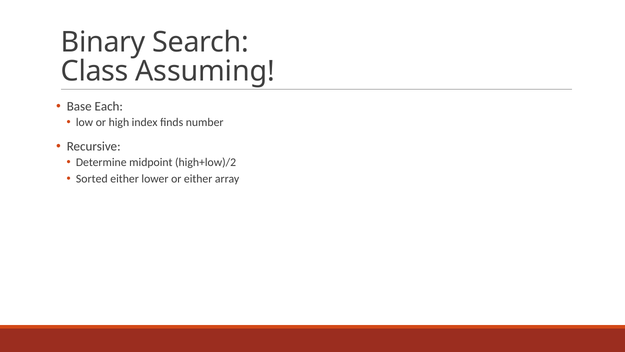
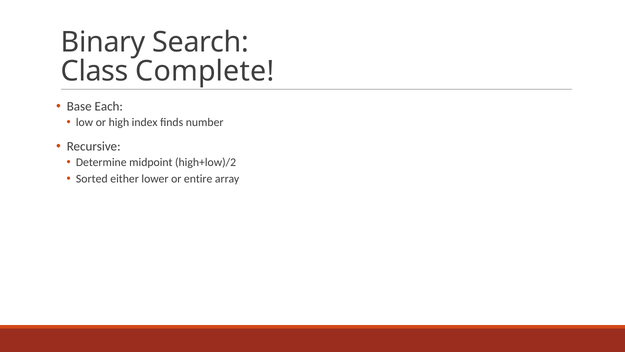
Assuming: Assuming -> Complete
or either: either -> entire
